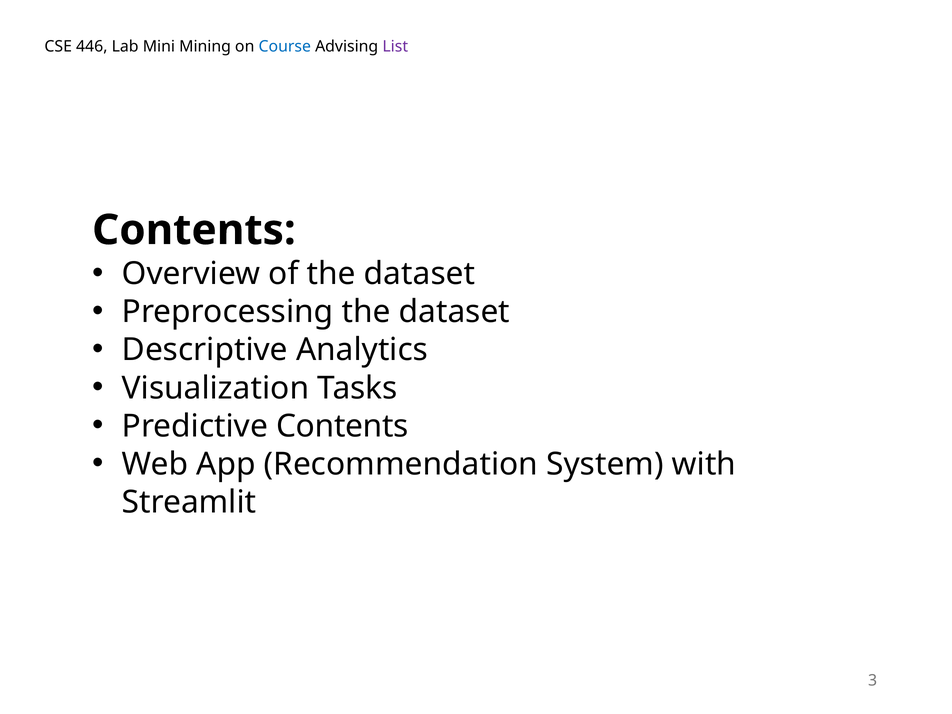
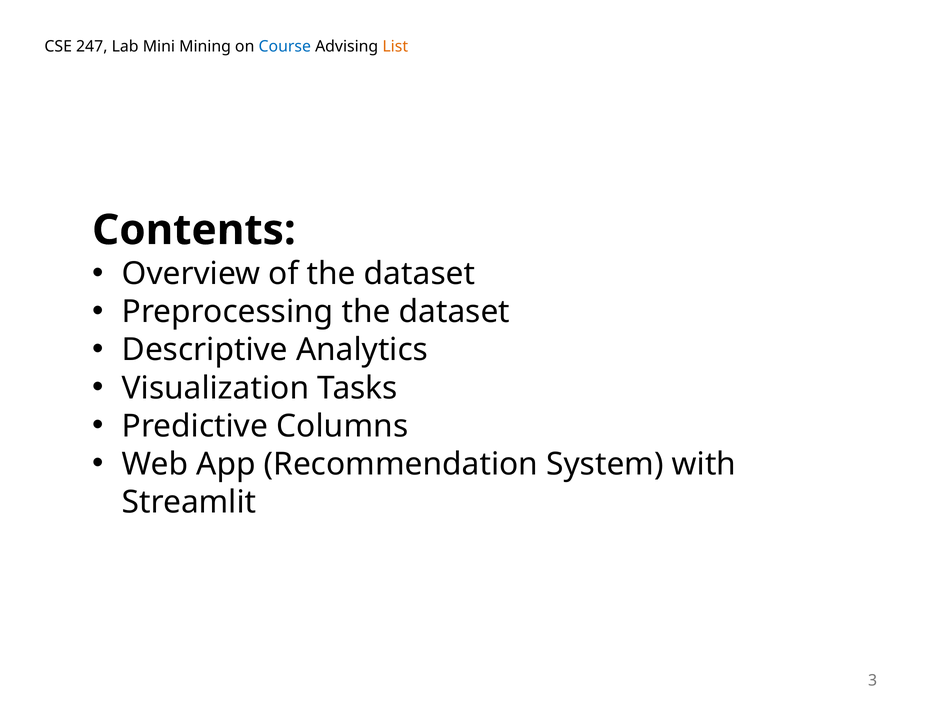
446: 446 -> 247
List colour: purple -> orange
Predictive Contents: Contents -> Columns
